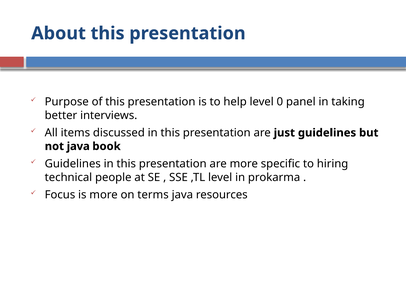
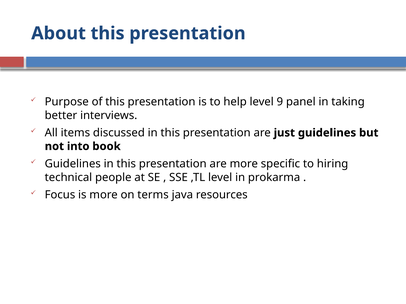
0: 0 -> 9
not java: java -> into
